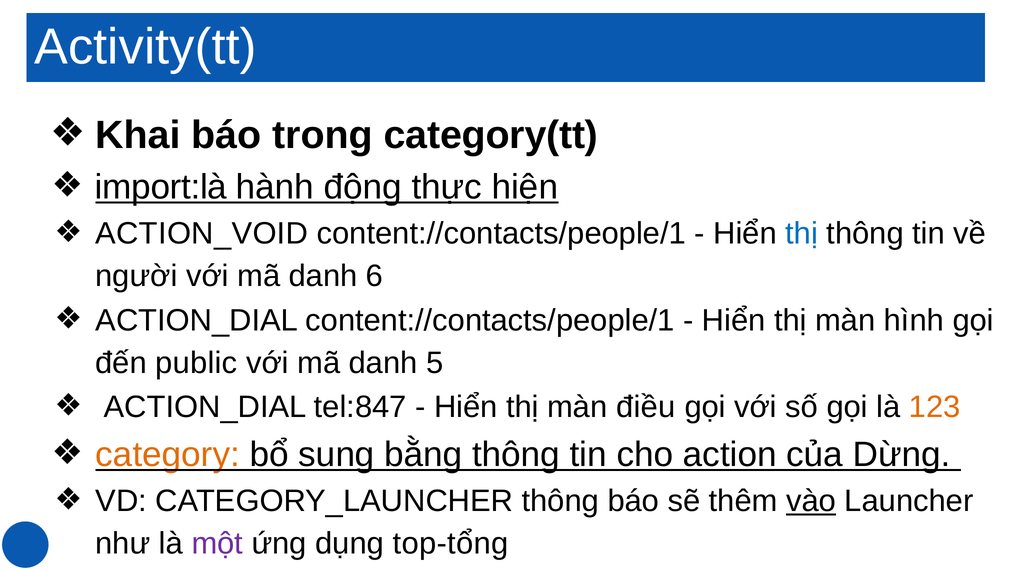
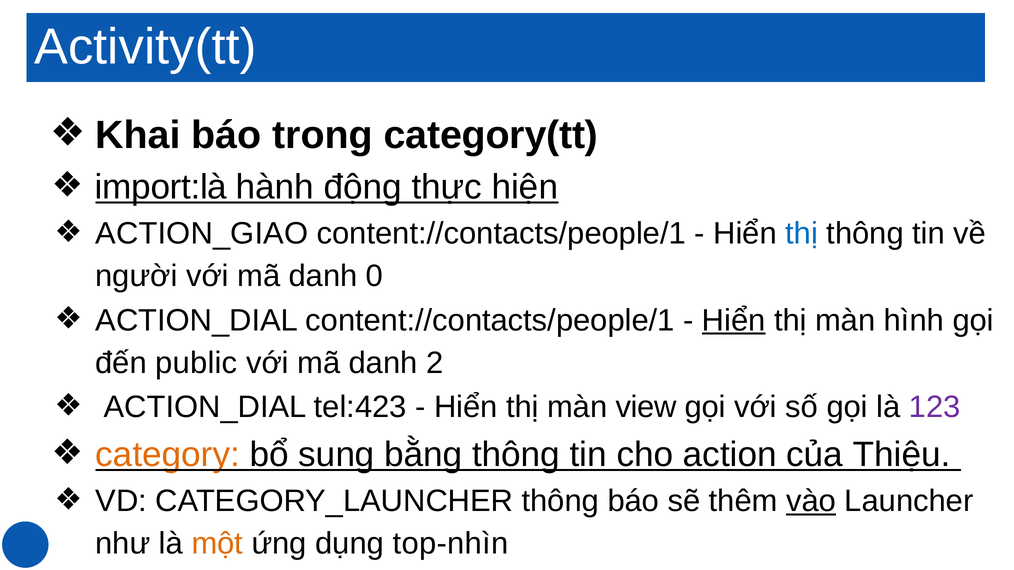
ACTION_VOID: ACTION_VOID -> ACTION_GIAO
6: 6 -> 0
Hiển at (734, 321) underline: none -> present
5: 5 -> 2
tel:847: tel:847 -> tel:423
điều: điều -> view
123 colour: orange -> purple
Dừng: Dừng -> Thiệu
một colour: purple -> orange
top-tổng: top-tổng -> top-nhìn
